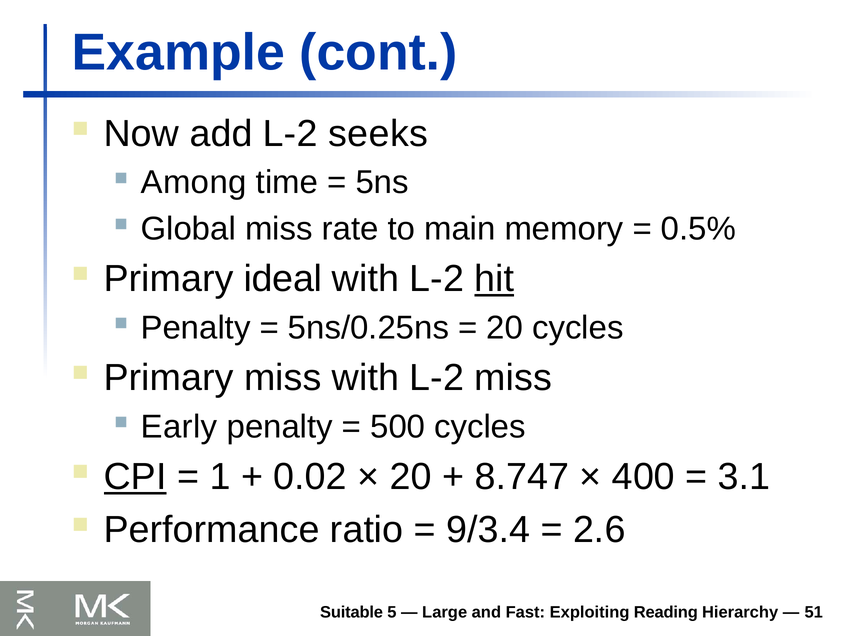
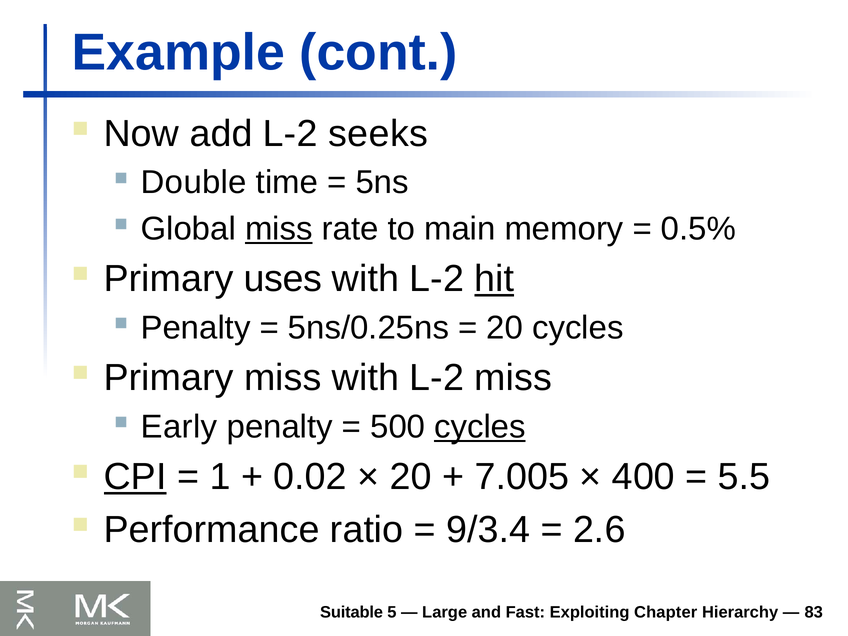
Among: Among -> Double
miss at (279, 229) underline: none -> present
ideal: ideal -> uses
cycles at (480, 427) underline: none -> present
8.747: 8.747 -> 7.005
3.1: 3.1 -> 5.5
Reading: Reading -> Chapter
51: 51 -> 83
